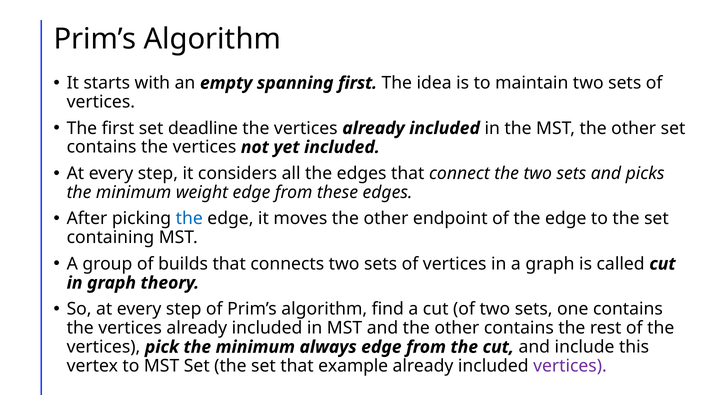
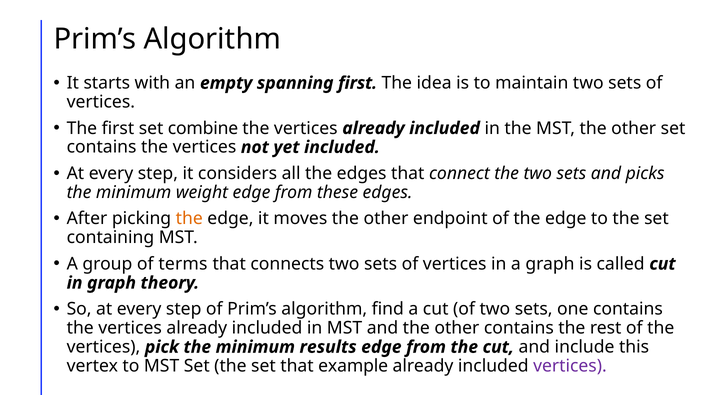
deadline: deadline -> combine
the at (189, 219) colour: blue -> orange
builds: builds -> terms
always: always -> results
